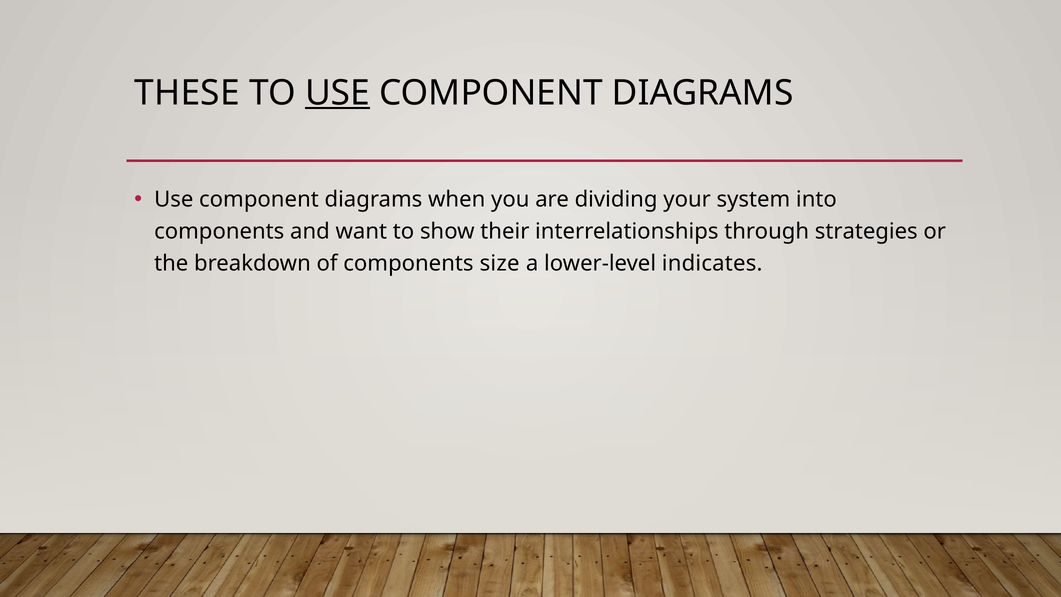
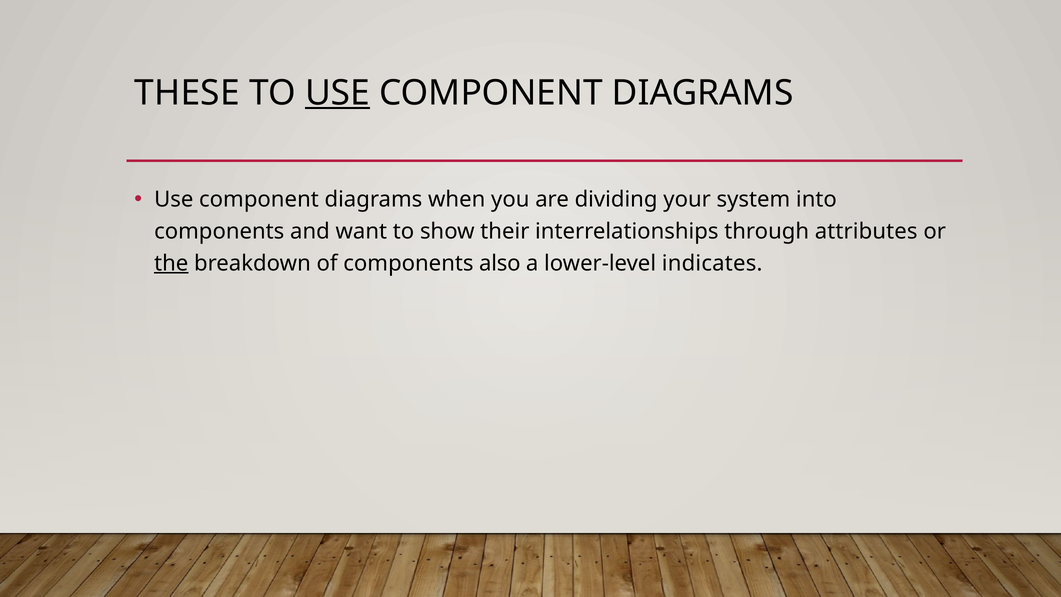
strategies: strategies -> attributes
the underline: none -> present
size: size -> also
